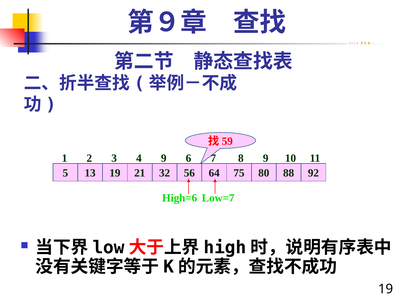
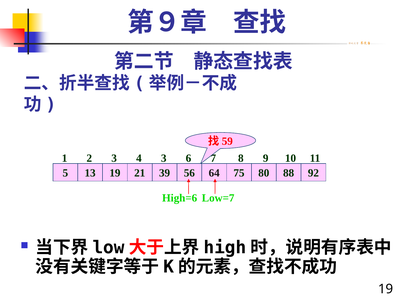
4 9: 9 -> 3
32: 32 -> 39
